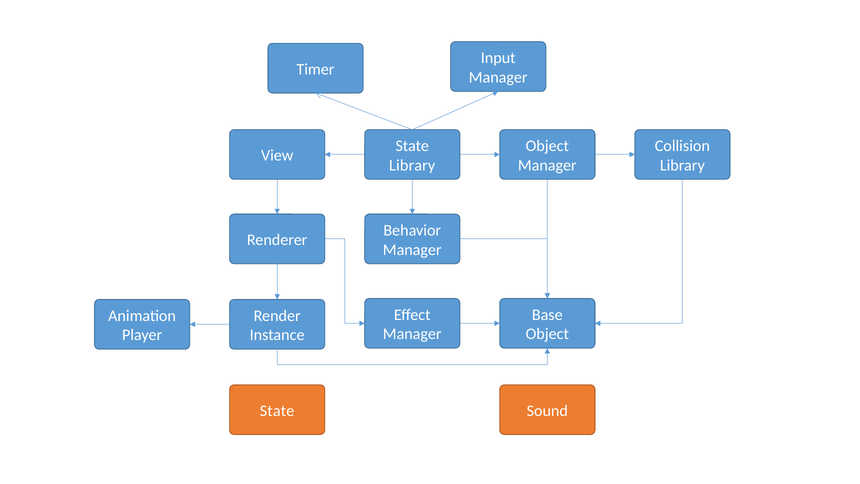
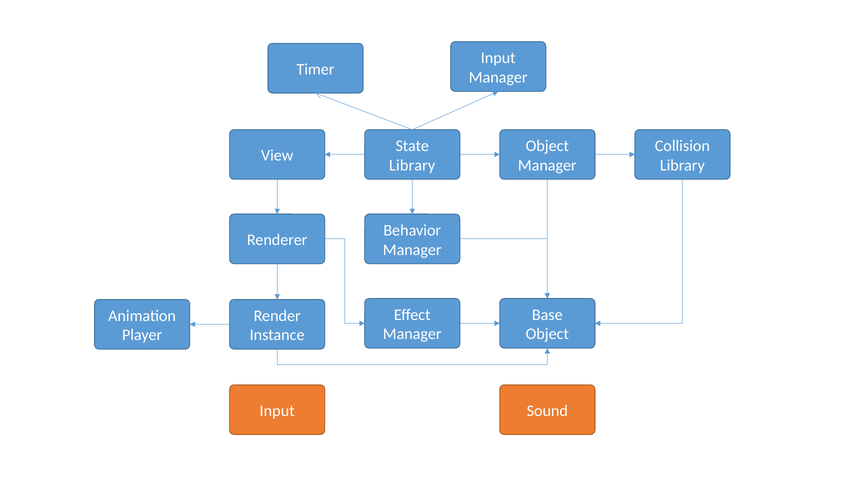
State at (277, 411): State -> Input
